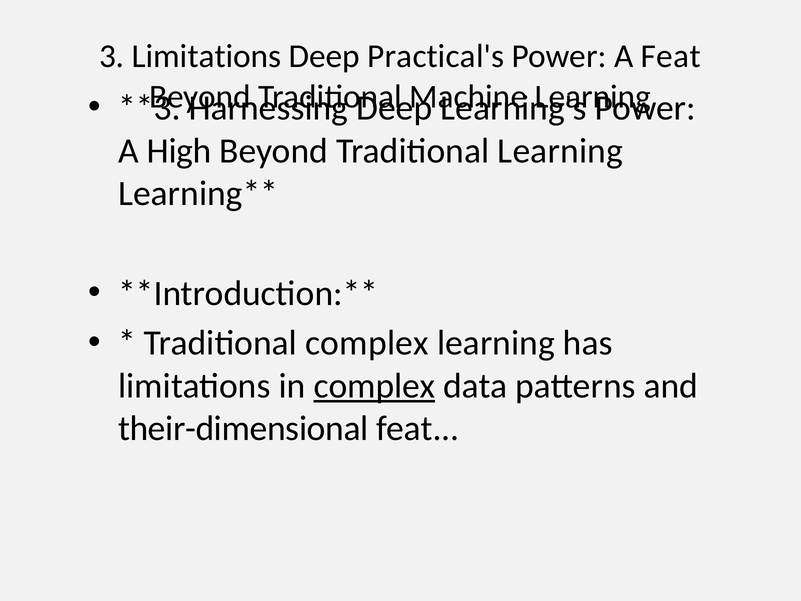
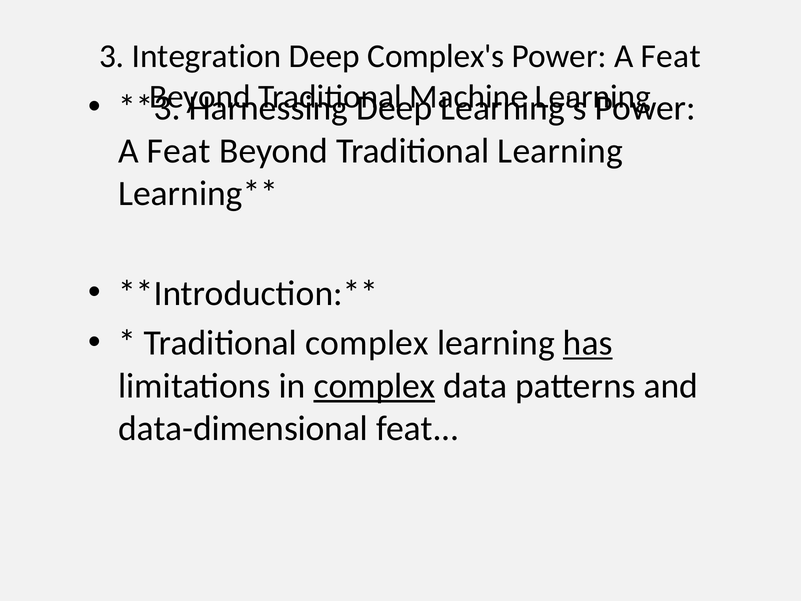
3 Limitations: Limitations -> Integration
Practical's: Practical's -> Complex's
High at (179, 151): High -> Feat
has underline: none -> present
their-dimensional: their-dimensional -> data-dimensional
